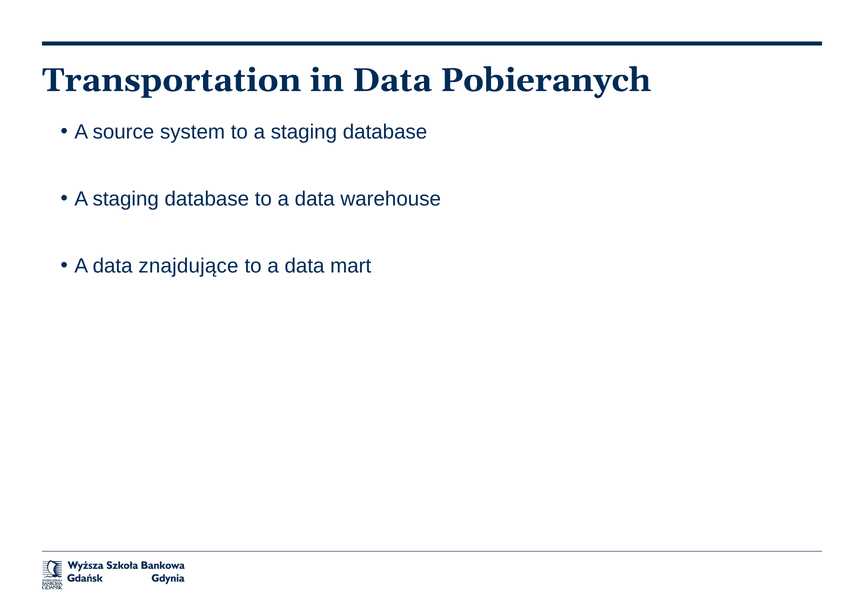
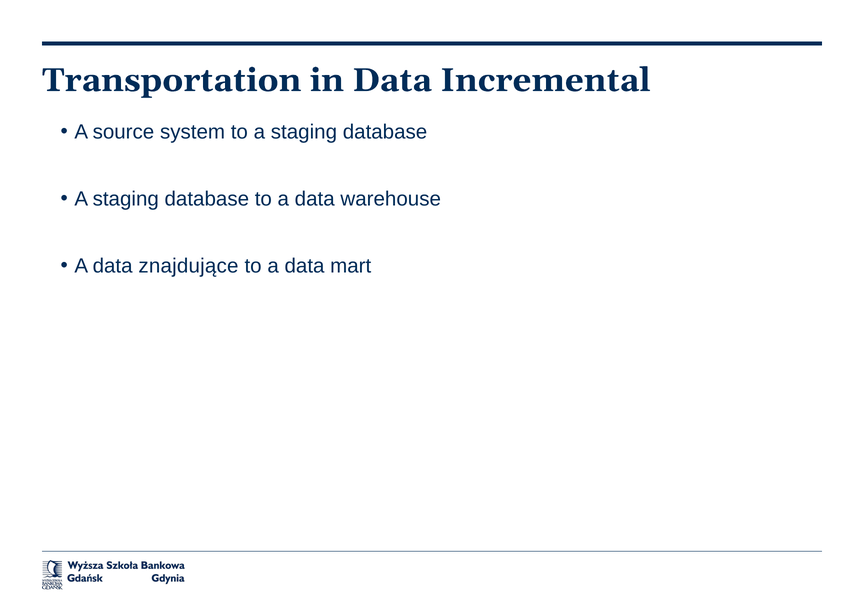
Pobieranych: Pobieranych -> Incremental
